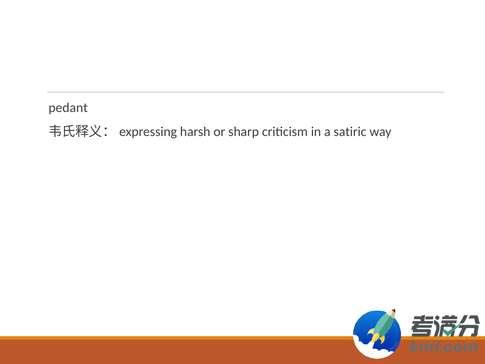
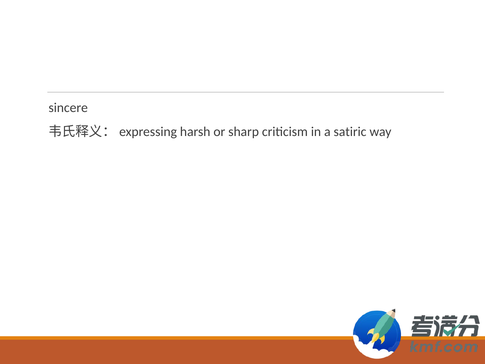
pedant: pedant -> sincere
